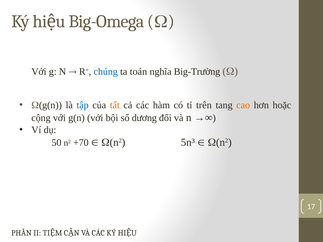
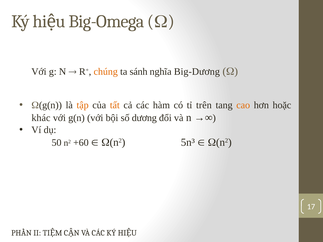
chúng colour: blue -> orange
toán: toán -> sánh
Big-Trường: Big-Trường -> Big-Dương
tập colour: blue -> orange
cộng: cộng -> khác
+70: +70 -> +60
